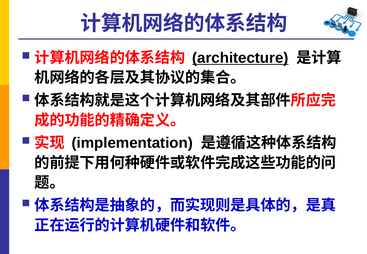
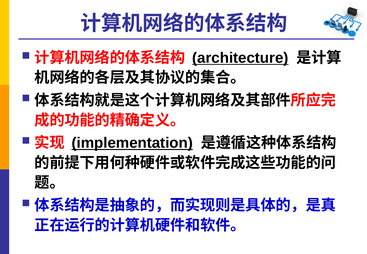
implementation underline: none -> present
